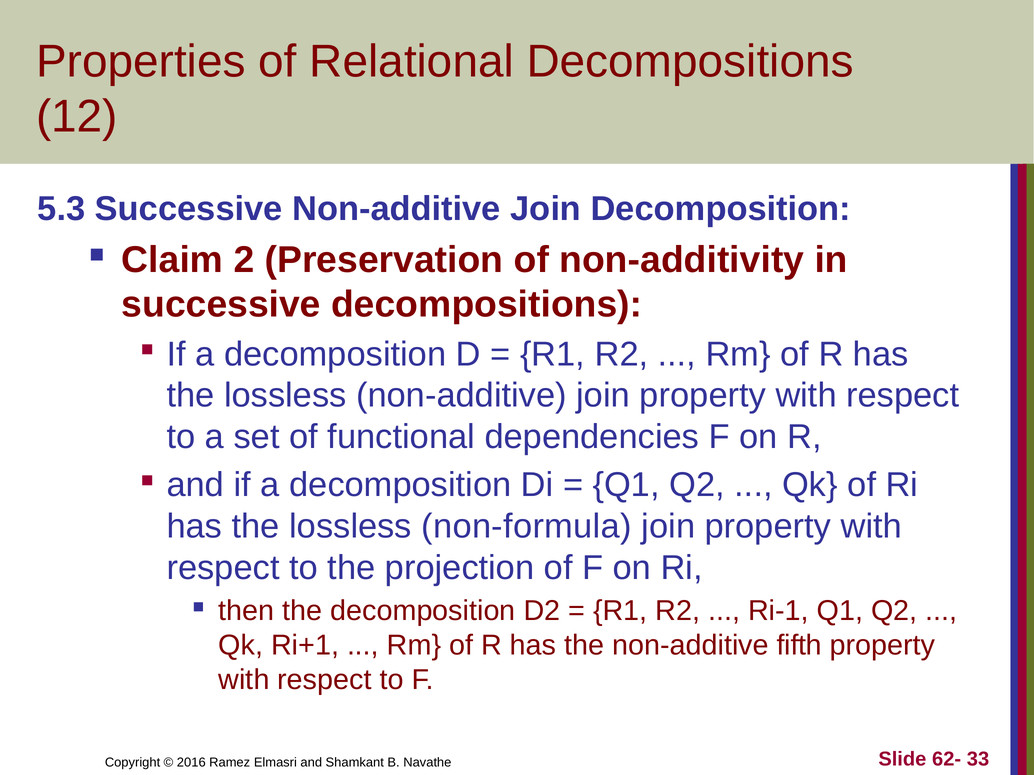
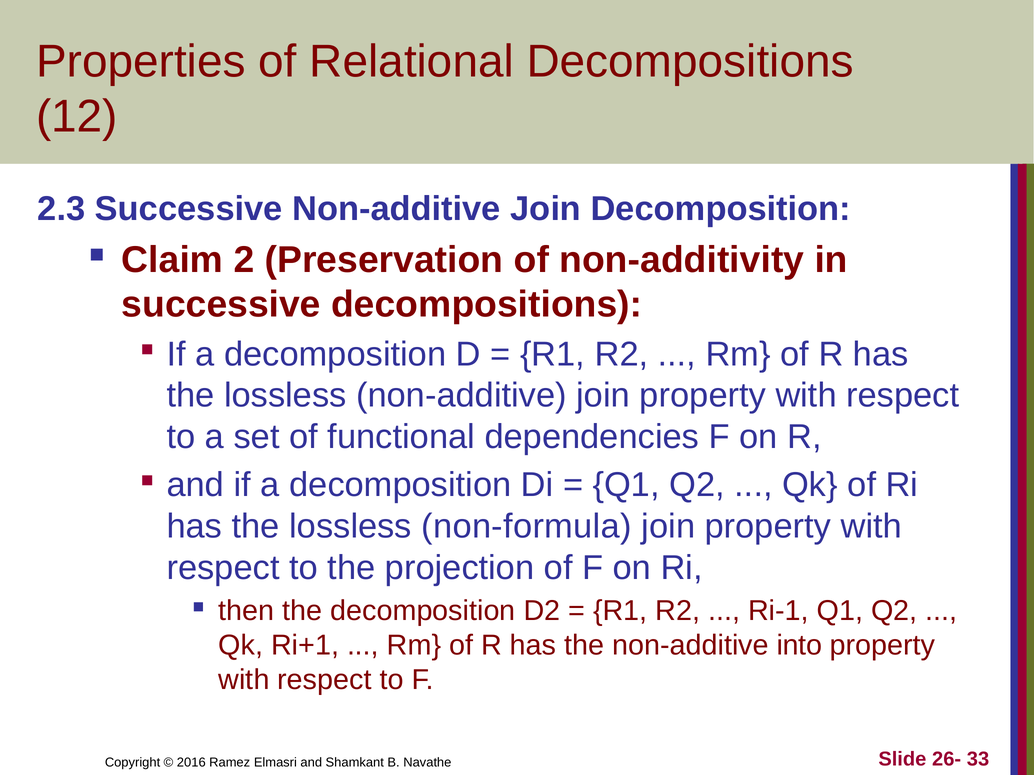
5.3: 5.3 -> 2.3
fifth: fifth -> into
62-: 62- -> 26-
